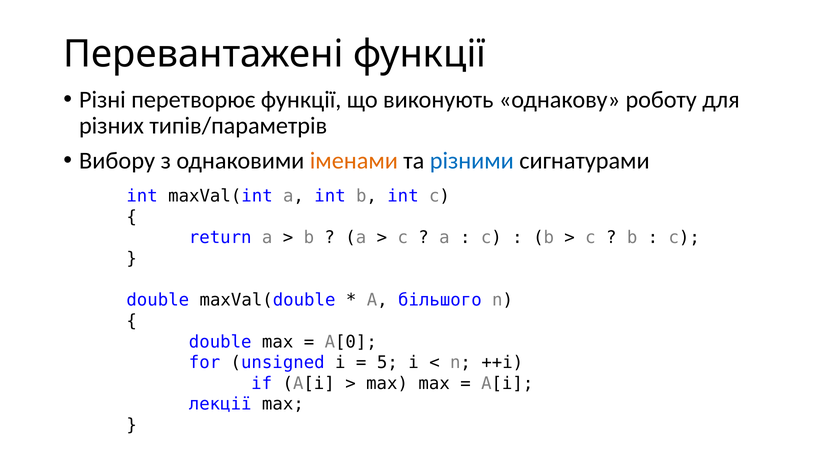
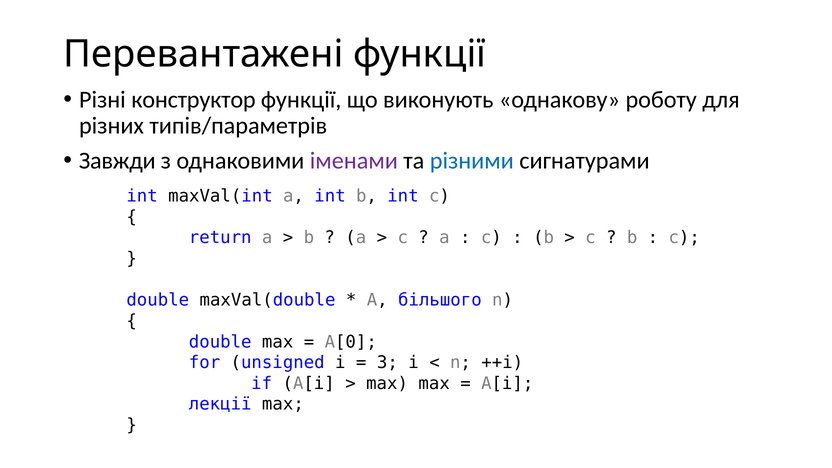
перетворює: перетворює -> конструктор
Вибору: Вибору -> Завжди
іменами colour: orange -> purple
5: 5 -> 3
